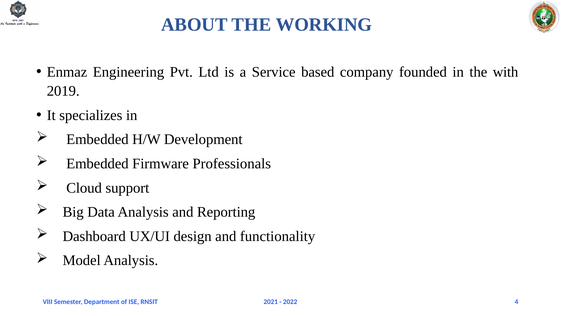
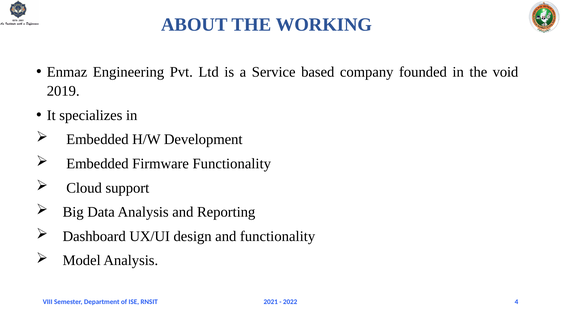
with: with -> void
Firmware Professionals: Professionals -> Functionality
